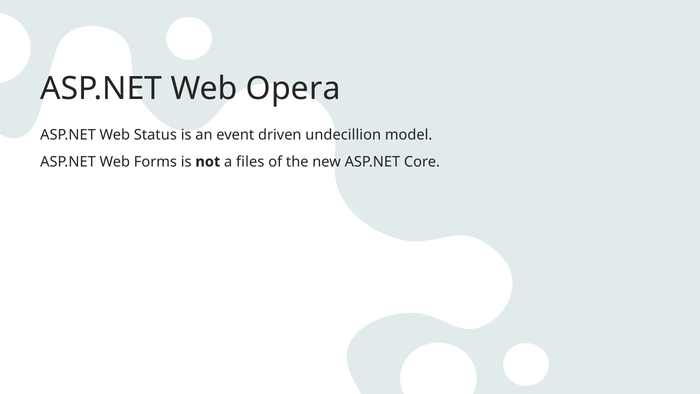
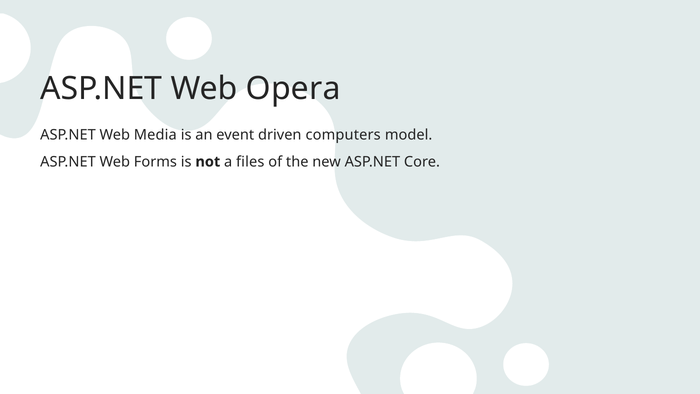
Status: Status -> Media
undecillion: undecillion -> computers
